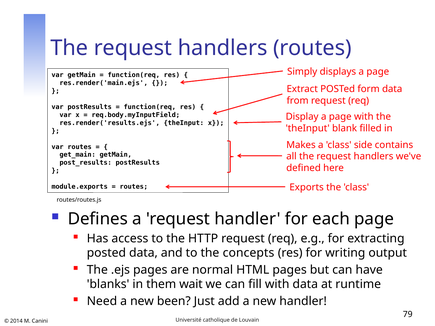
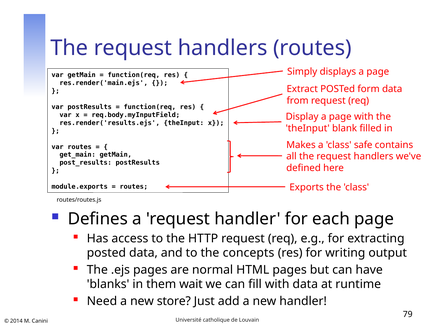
side: side -> safe
been: been -> store
